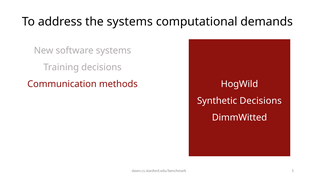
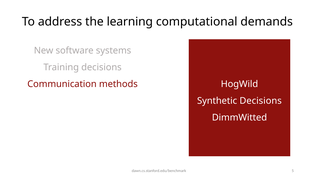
the systems: systems -> learning
